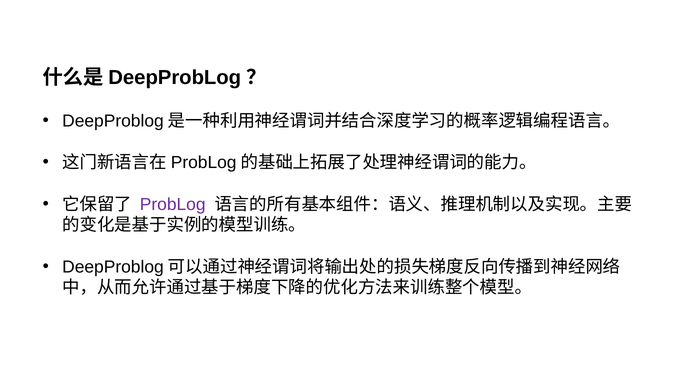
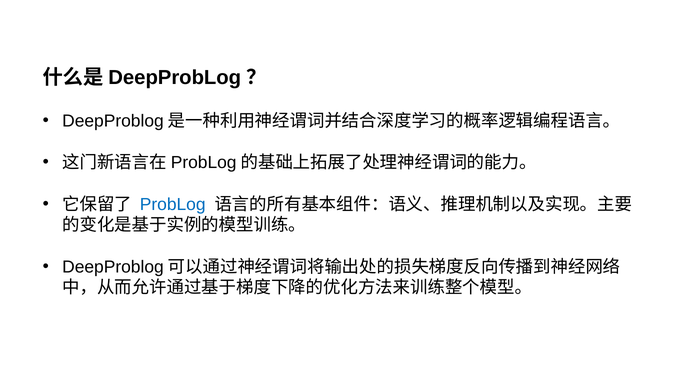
ProbLog colour: purple -> blue
